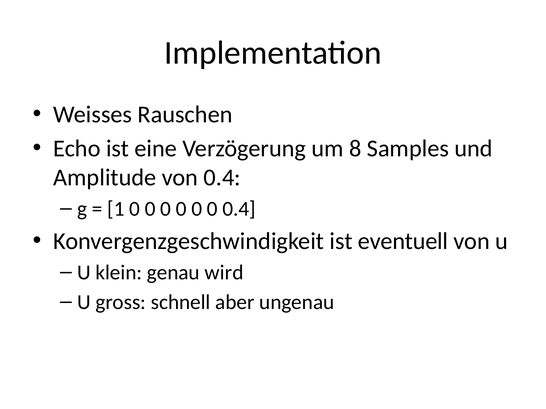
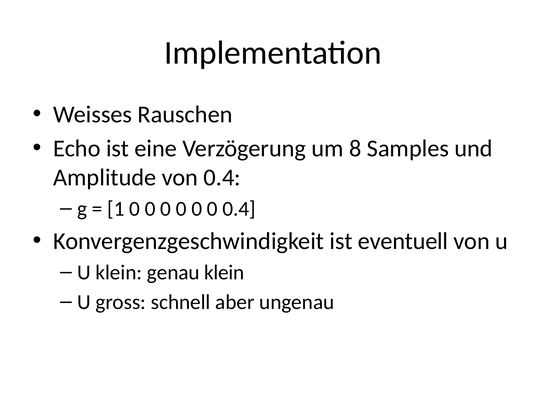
genau wird: wird -> klein
